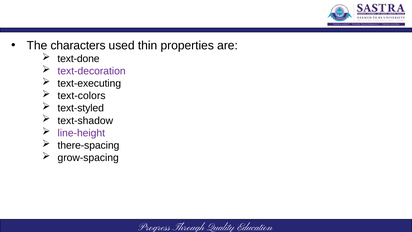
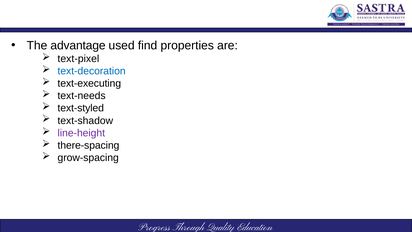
characters: characters -> advantage
thin: thin -> find
text-done: text-done -> text-pixel
text-decoration colour: purple -> blue
text-colors: text-colors -> text-needs
